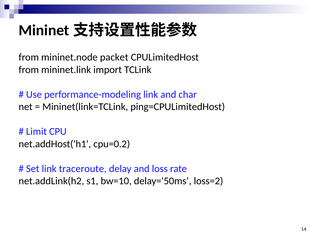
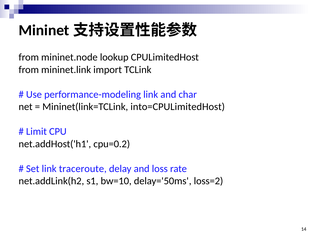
packet: packet -> lookup
ping=CPULimitedHost: ping=CPULimitedHost -> into=CPULimitedHost
